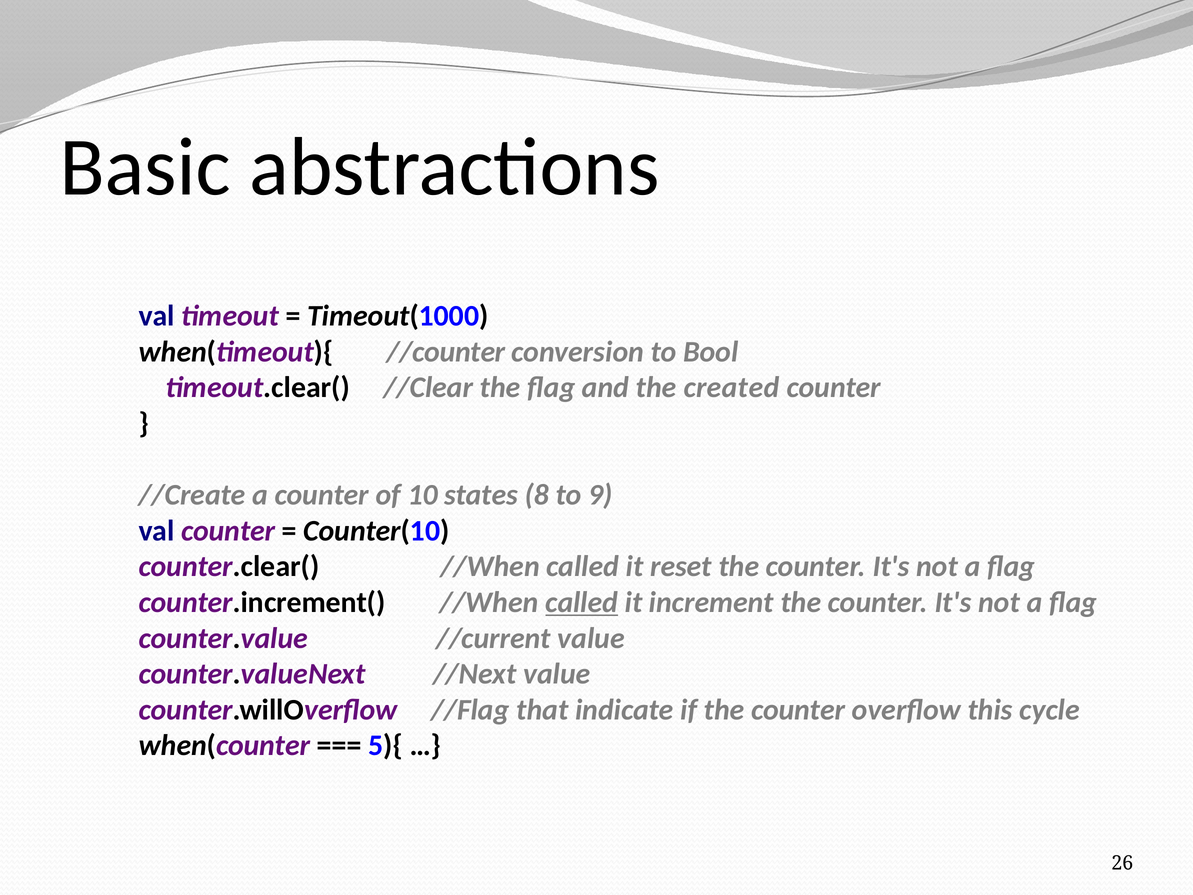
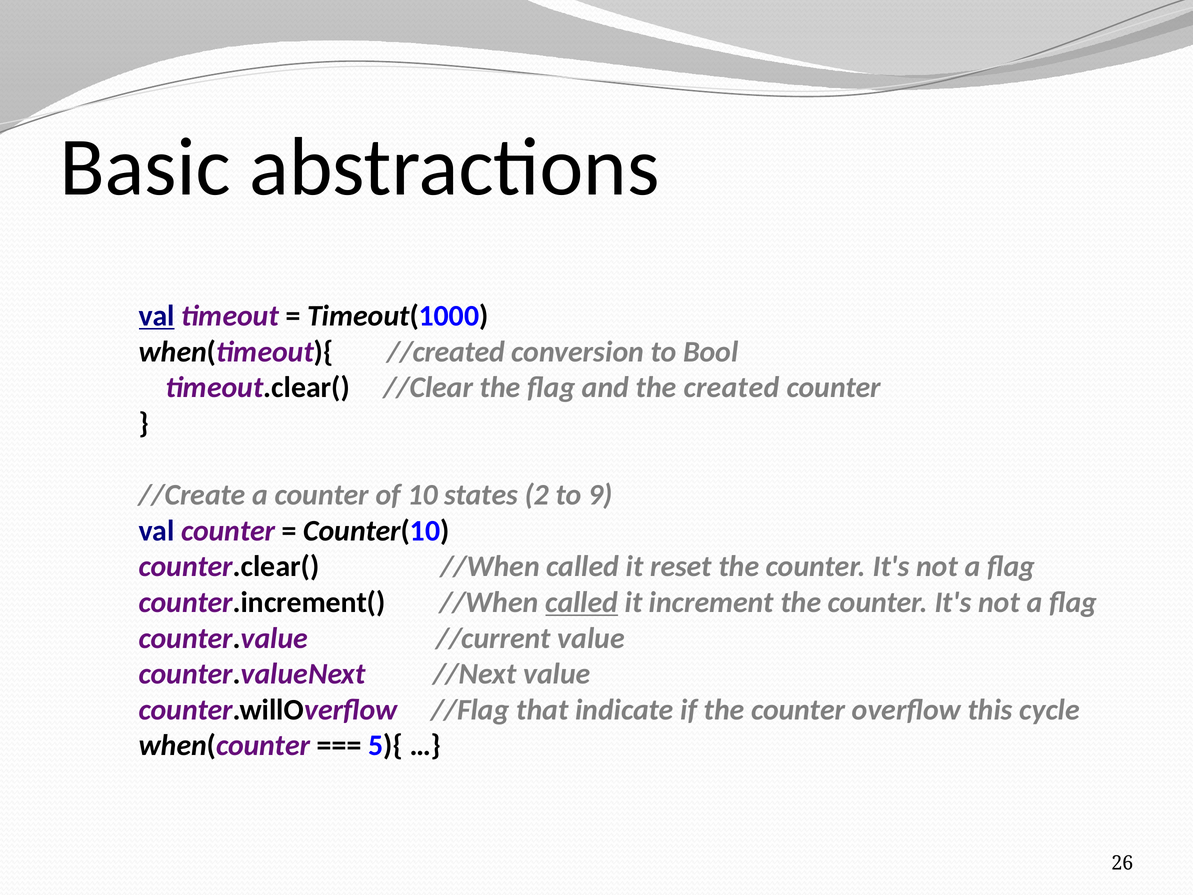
val at (157, 316) underline: none -> present
//counter: //counter -> //created
8: 8 -> 2
